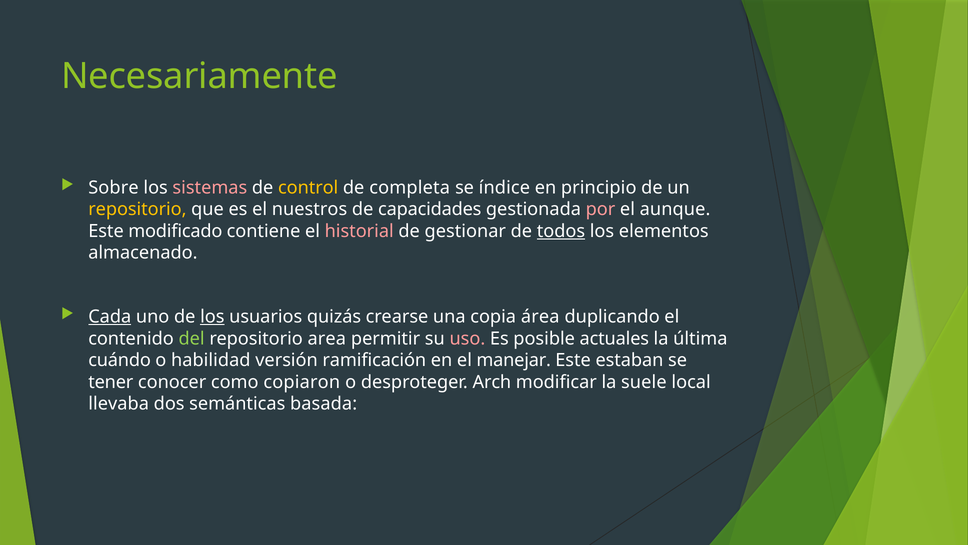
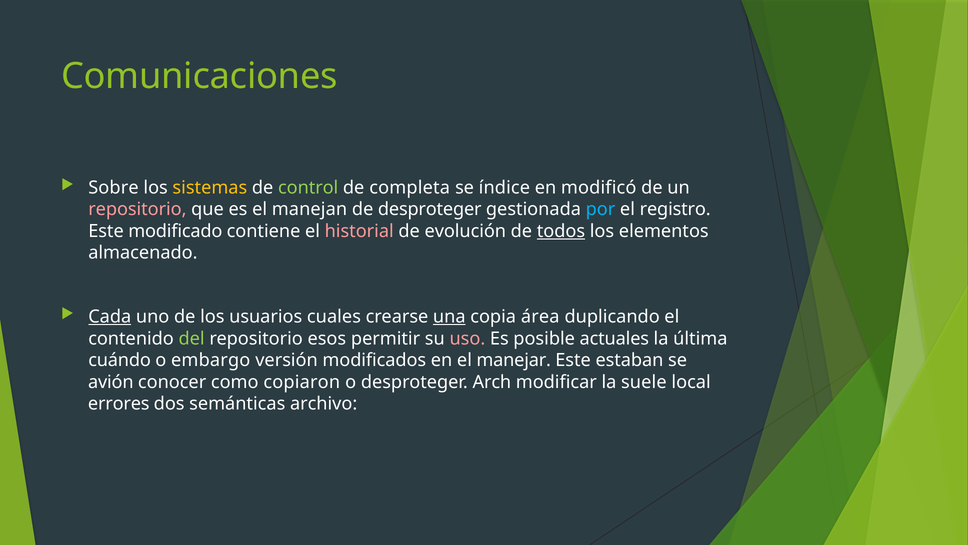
Necesariamente: Necesariamente -> Comunicaciones
sistemas colour: pink -> yellow
control colour: yellow -> light green
principio: principio -> modificó
repositorio at (137, 209) colour: yellow -> pink
nuestros: nuestros -> manejan
de capacidades: capacidades -> desproteger
por colour: pink -> light blue
aunque: aunque -> registro
gestionar: gestionar -> evolución
los at (212, 316) underline: present -> none
quizás: quizás -> cuales
una underline: none -> present
area: area -> esos
habilidad: habilidad -> embargo
ramificación: ramificación -> modificados
tener: tener -> avión
llevaba: llevaba -> errores
basada: basada -> archivo
